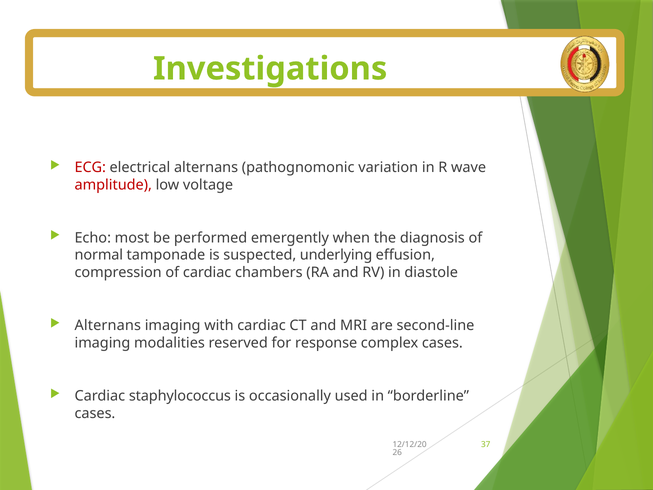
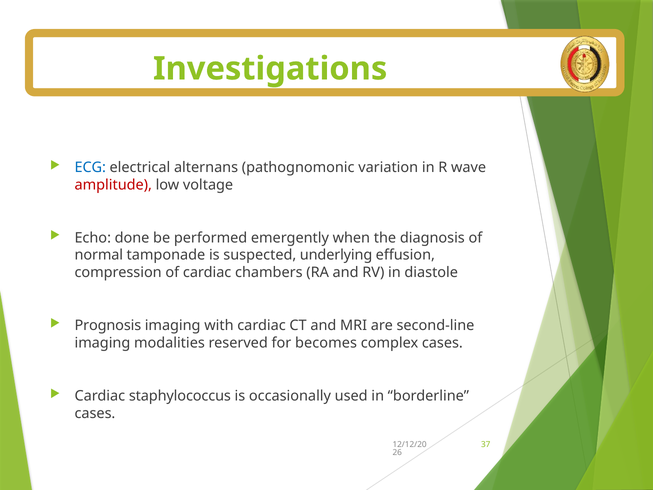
ECG colour: red -> blue
most: most -> done
Alternans at (108, 325): Alternans -> Prognosis
response: response -> becomes
